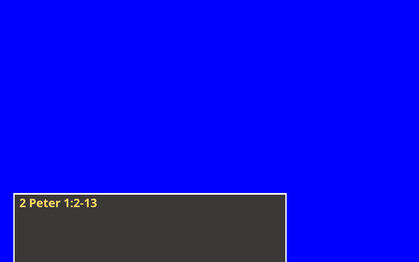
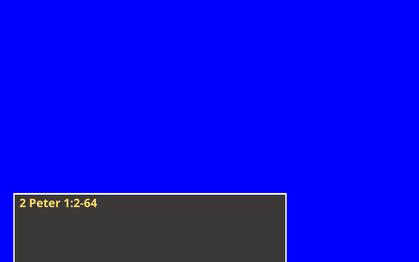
1:2-13: 1:2-13 -> 1:2-64
